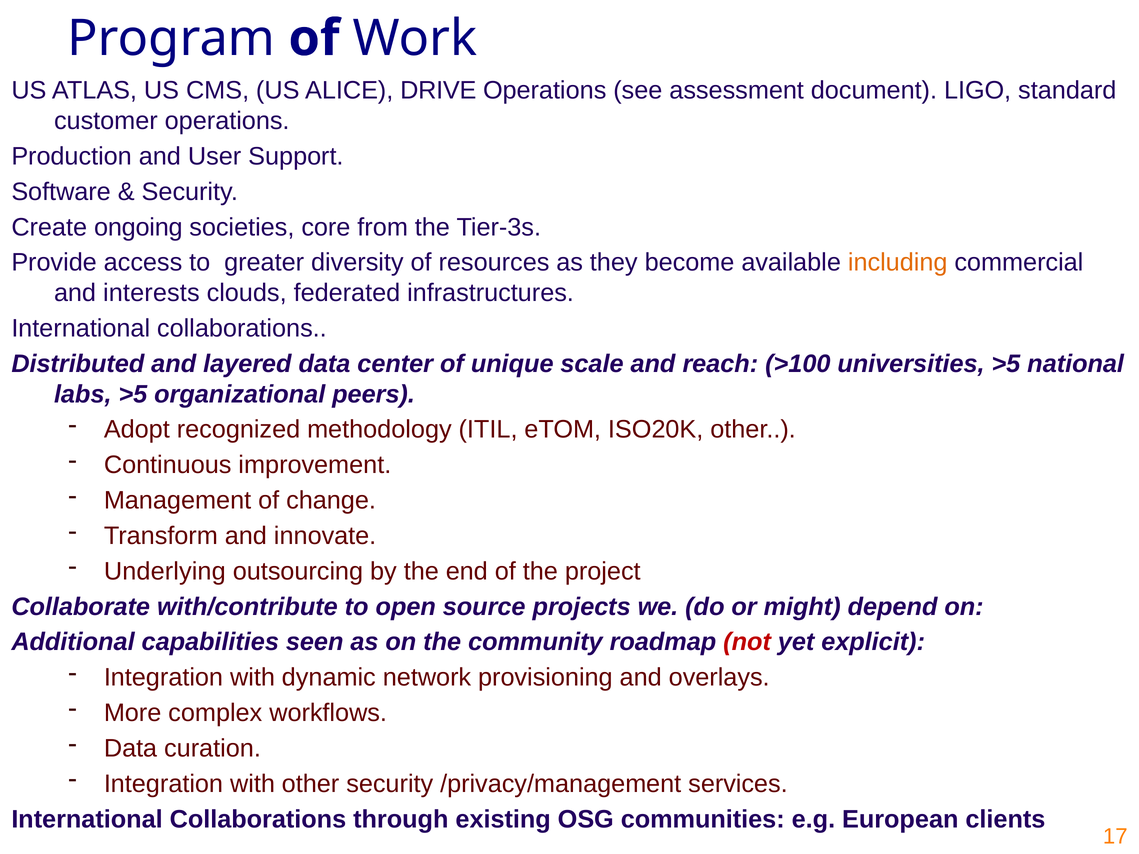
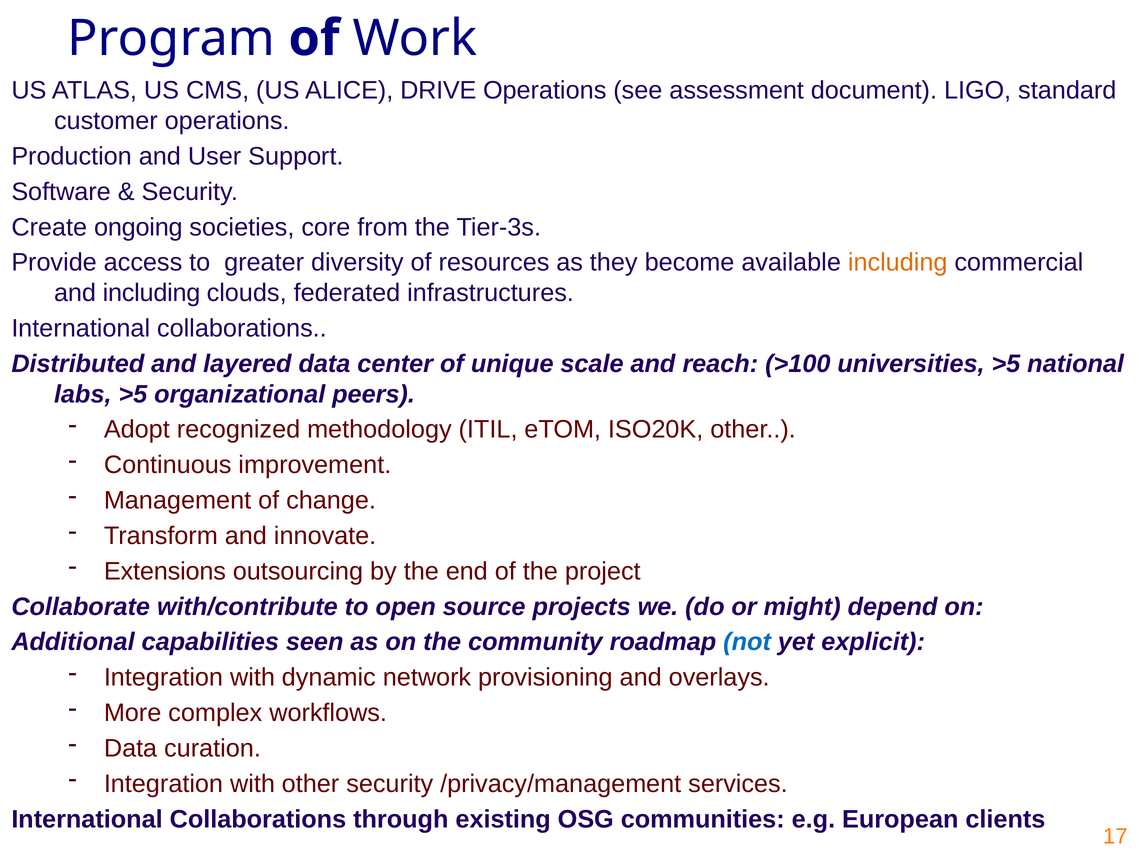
and interests: interests -> including
Underlying: Underlying -> Extensions
not colour: red -> blue
